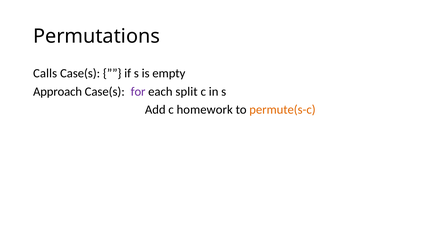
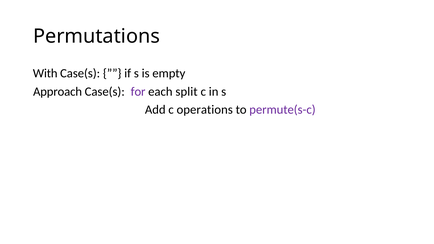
Calls: Calls -> With
homework: homework -> operations
permute(s-c colour: orange -> purple
